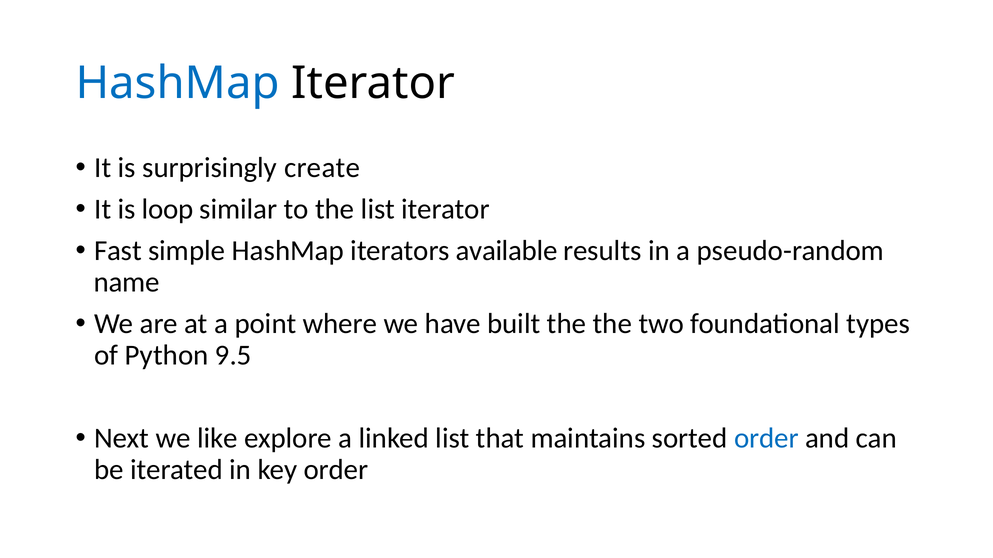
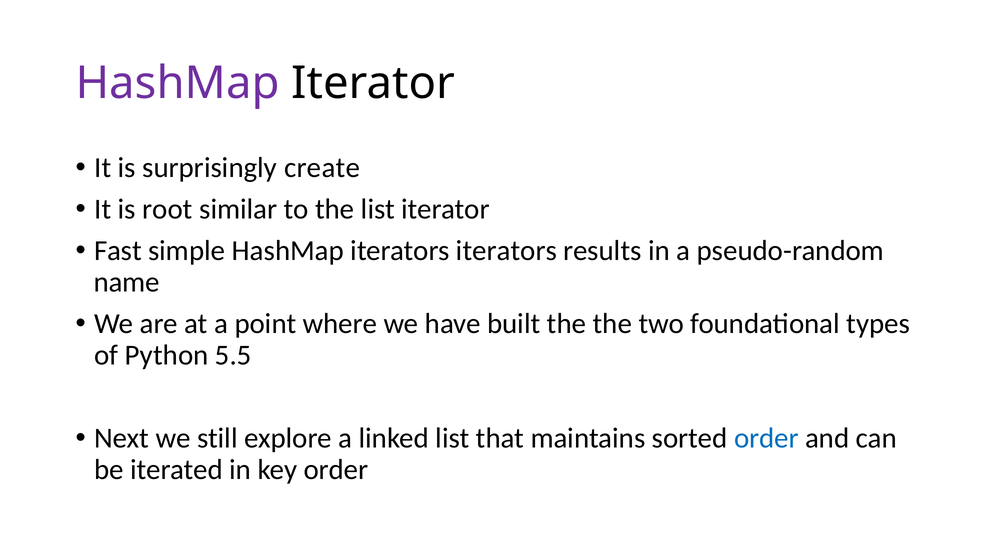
HashMap at (178, 83) colour: blue -> purple
loop: loop -> root
iterators available: available -> iterators
9.5: 9.5 -> 5.5
like: like -> still
